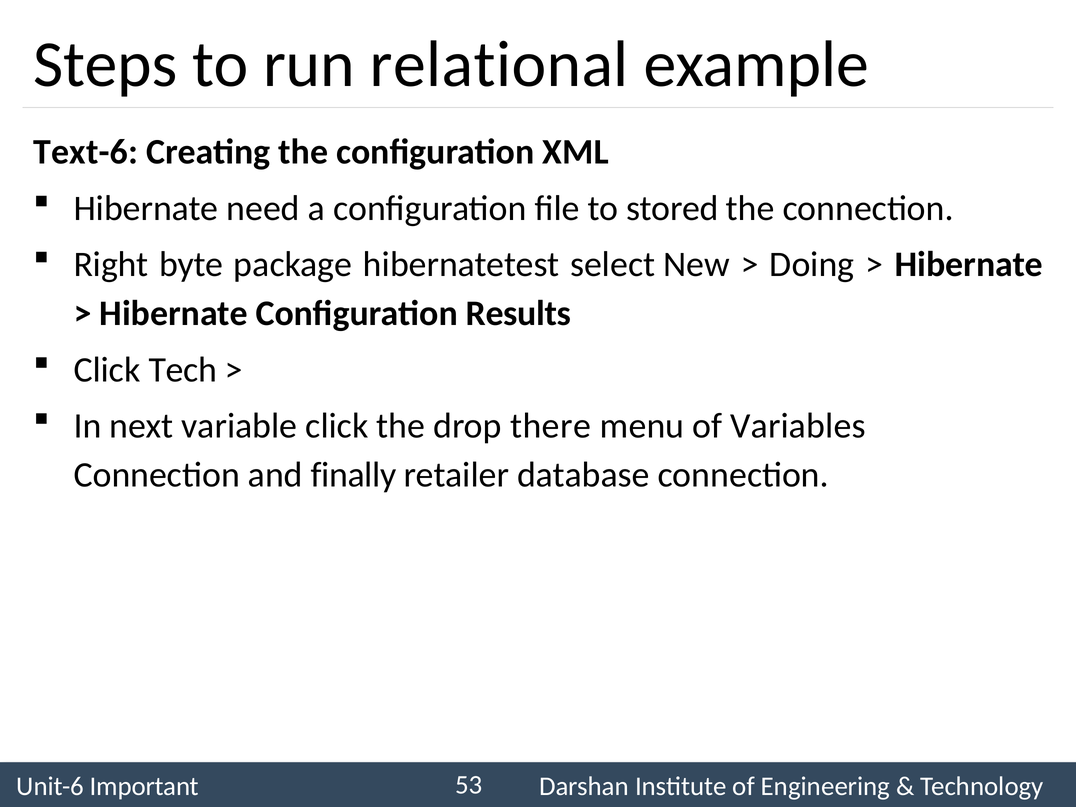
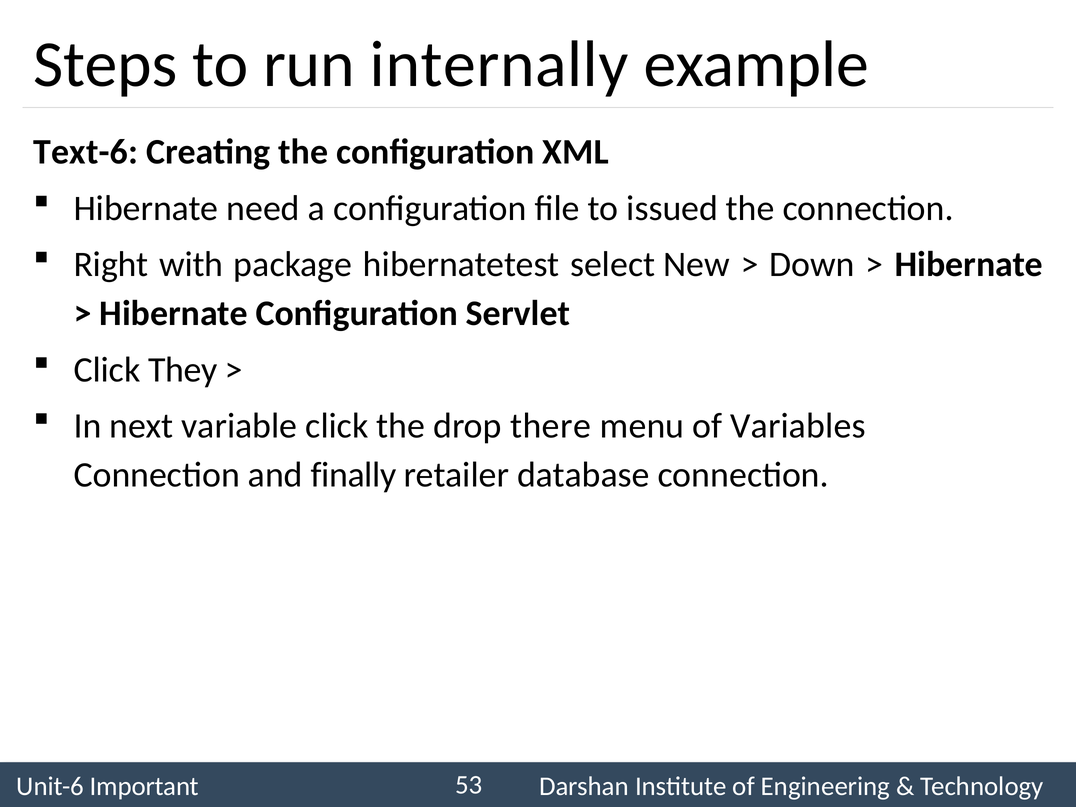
relational: relational -> internally
stored: stored -> issued
byte: byte -> with
Doing: Doing -> Down
Results: Results -> Servlet
Tech: Tech -> They
